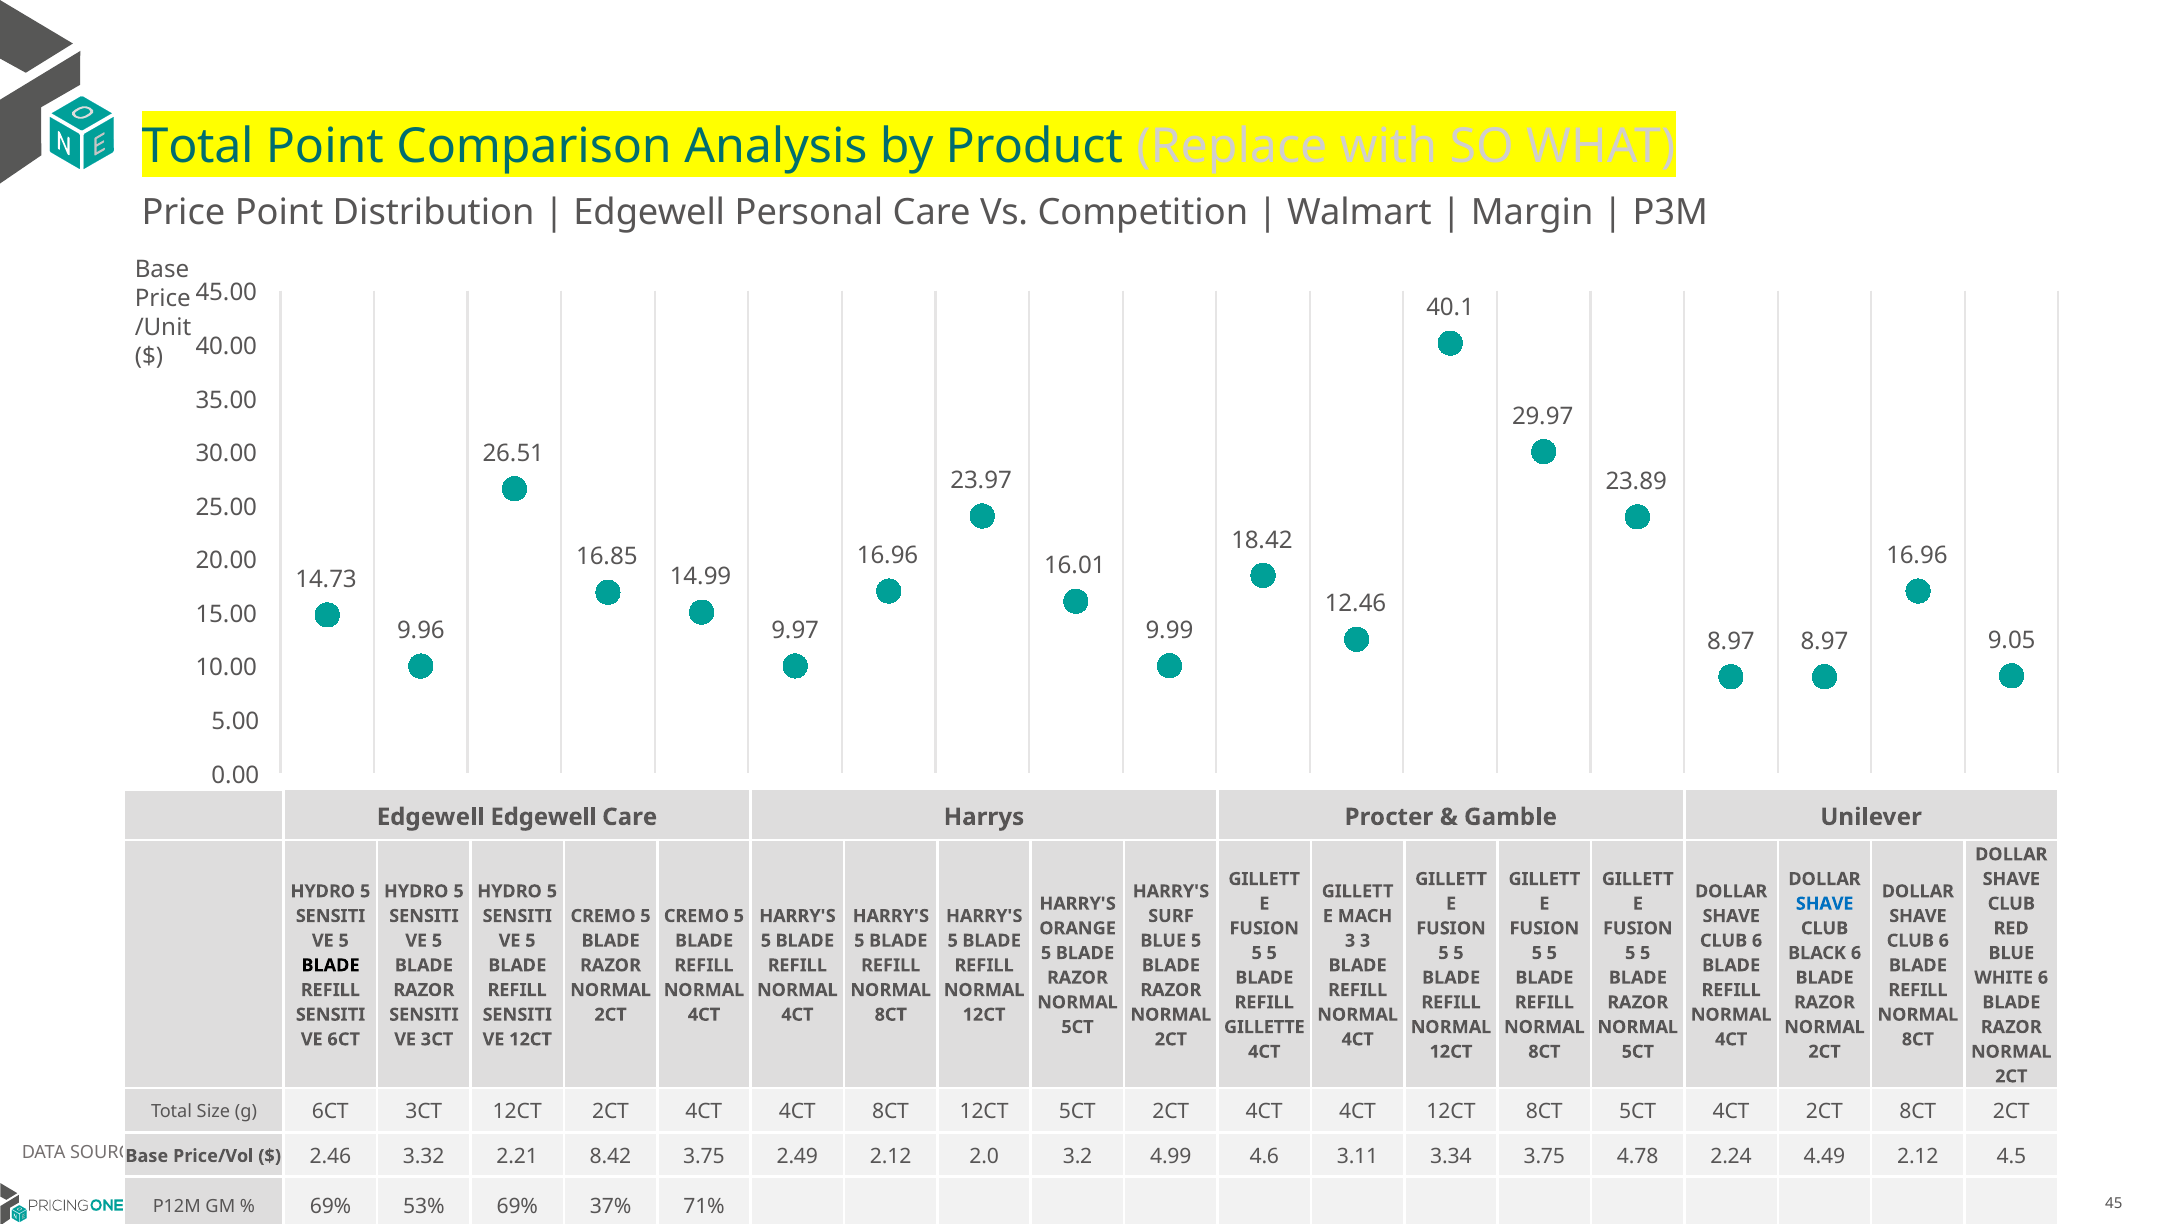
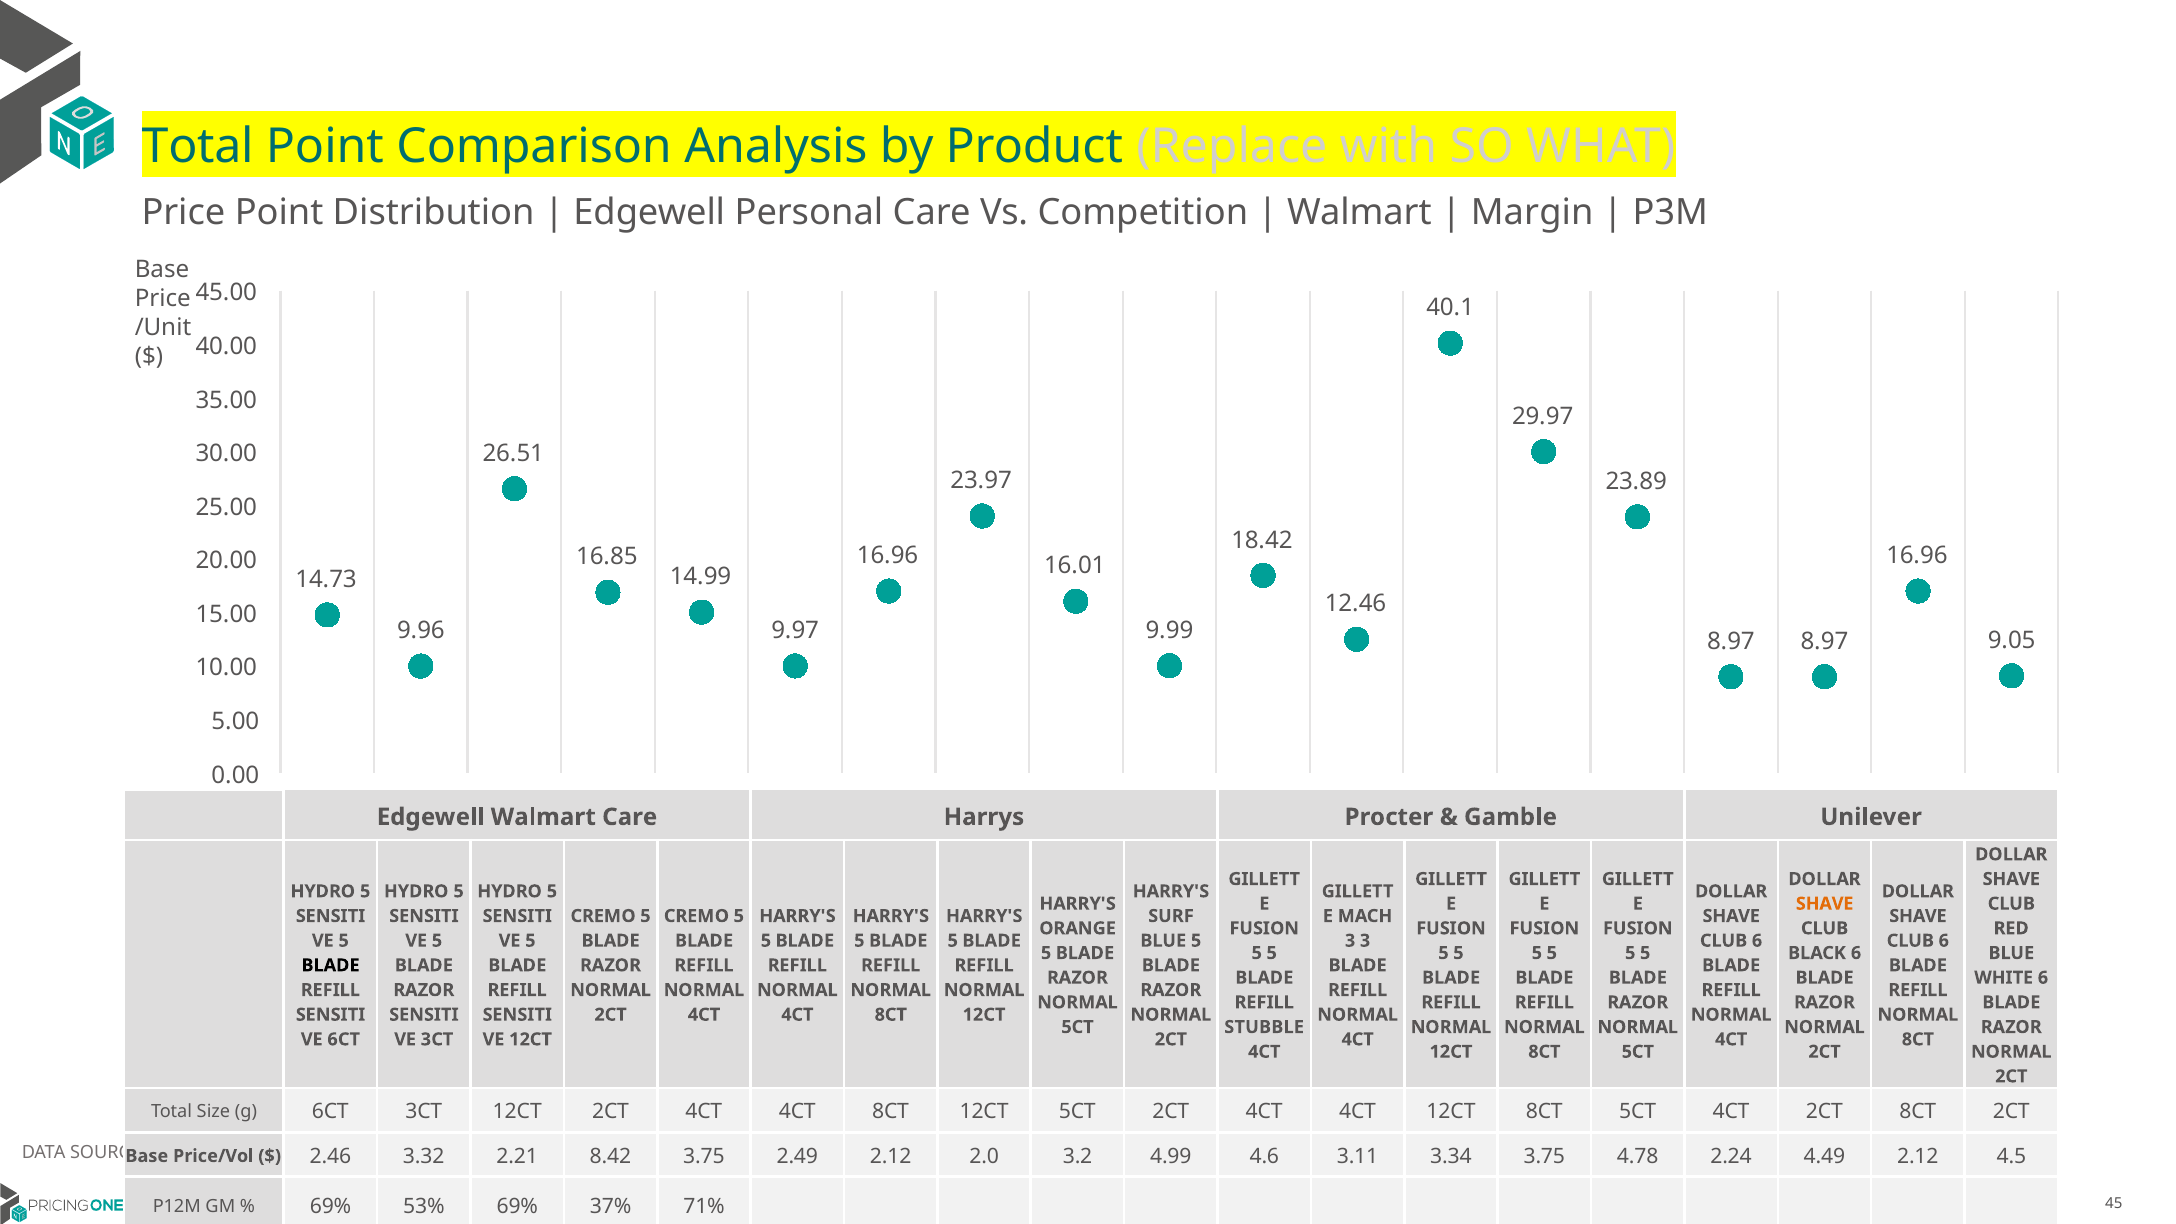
Edgewell Edgewell: Edgewell -> Walmart
SHAVE at (1825, 904) colour: blue -> orange
GILLETTE: GILLETTE -> STUBBLE
